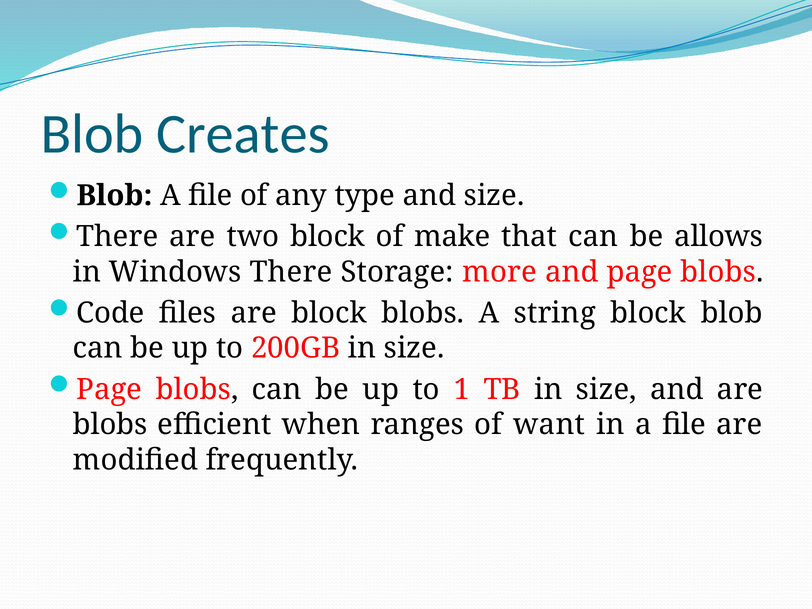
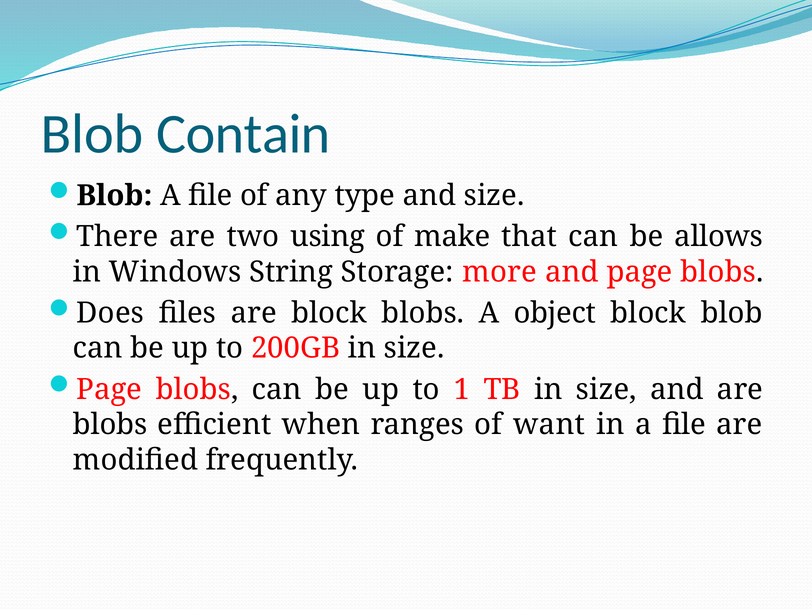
Creates: Creates -> Contain
two block: block -> using
Windows There: There -> String
Code: Code -> Does
string: string -> object
